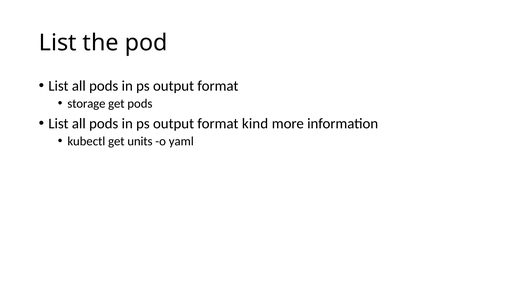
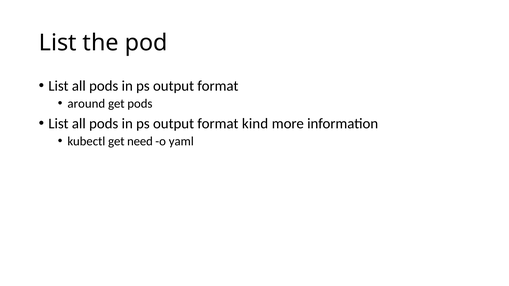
storage: storage -> around
units: units -> need
